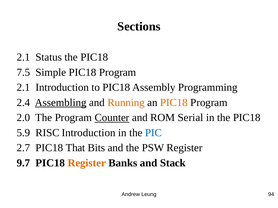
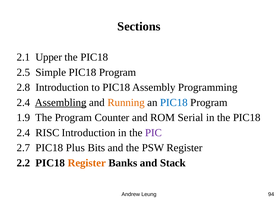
Status: Status -> Upper
7.5: 7.5 -> 2.5
2.1 at (23, 88): 2.1 -> 2.8
PIC18 at (174, 103) colour: orange -> blue
2.0: 2.0 -> 1.9
Counter underline: present -> none
5.9 at (23, 133): 5.9 -> 2.4
PIC colour: blue -> purple
That: That -> Plus
9.7: 9.7 -> 2.2
